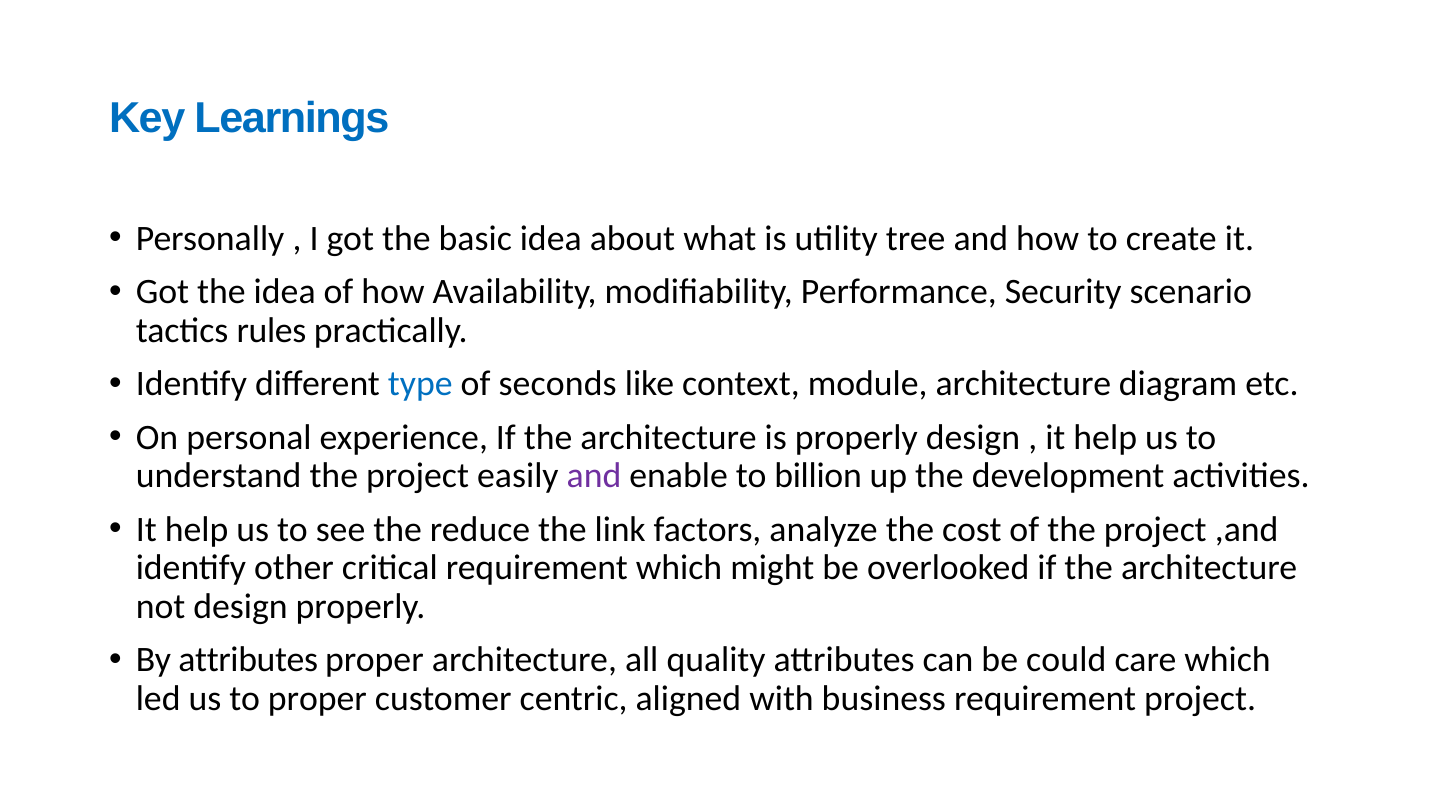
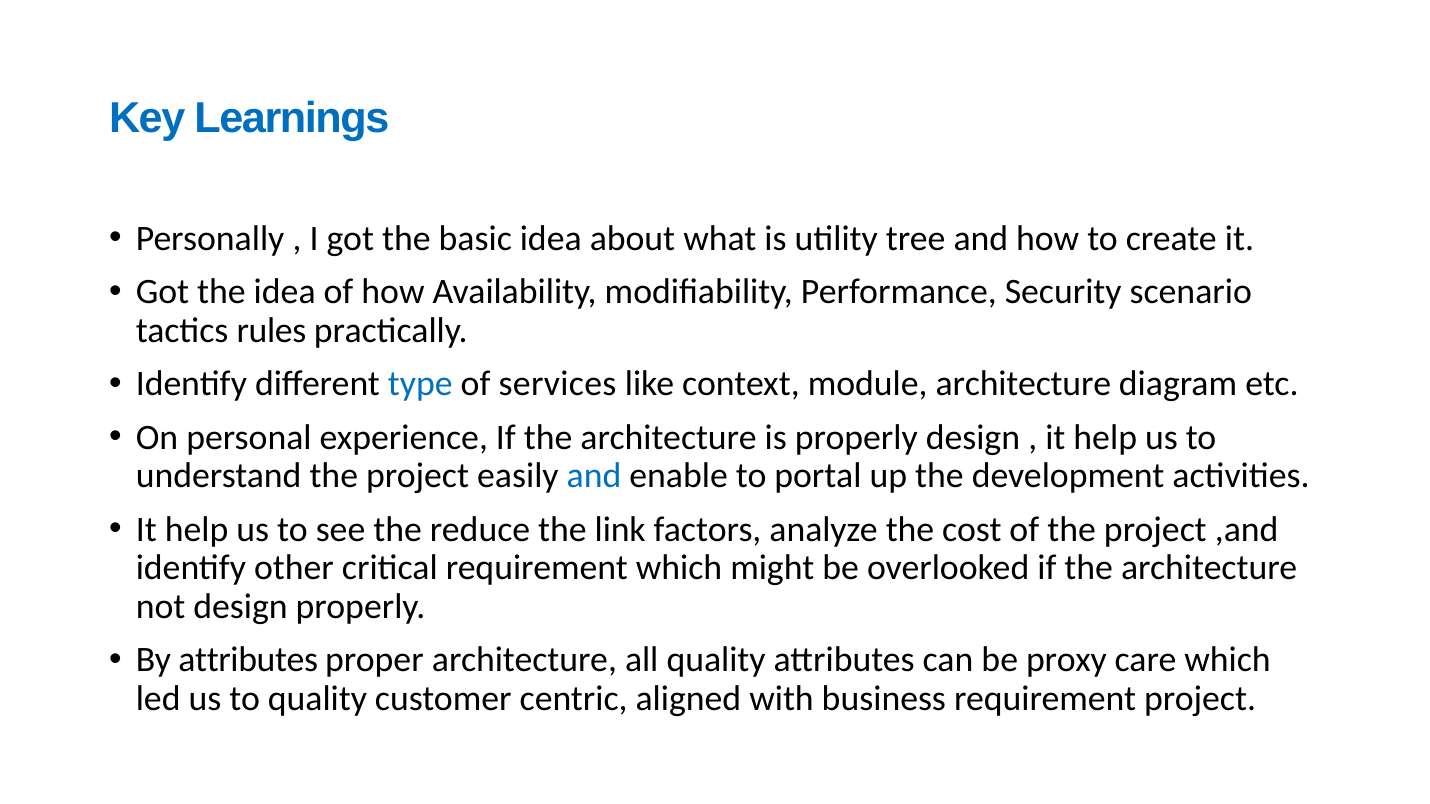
seconds: seconds -> services
and at (594, 476) colour: purple -> blue
billion: billion -> portal
could: could -> proxy
to proper: proper -> quality
